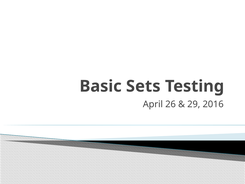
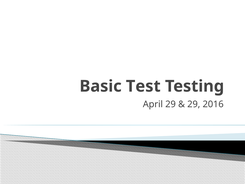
Sets: Sets -> Test
April 26: 26 -> 29
